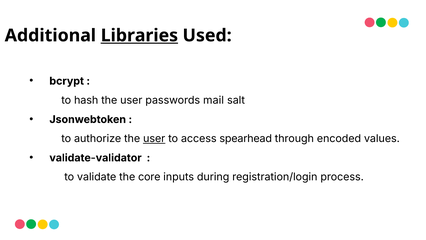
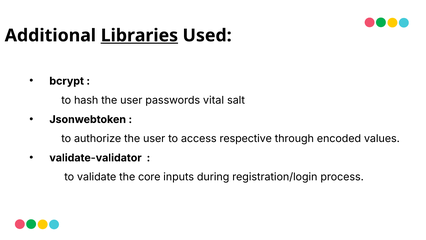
mail: mail -> vital
user at (154, 138) underline: present -> none
spearhead: spearhead -> respective
